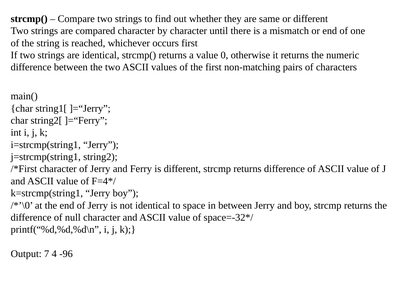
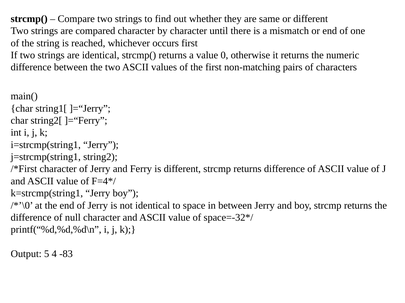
7: 7 -> 5
-96: -96 -> -83
